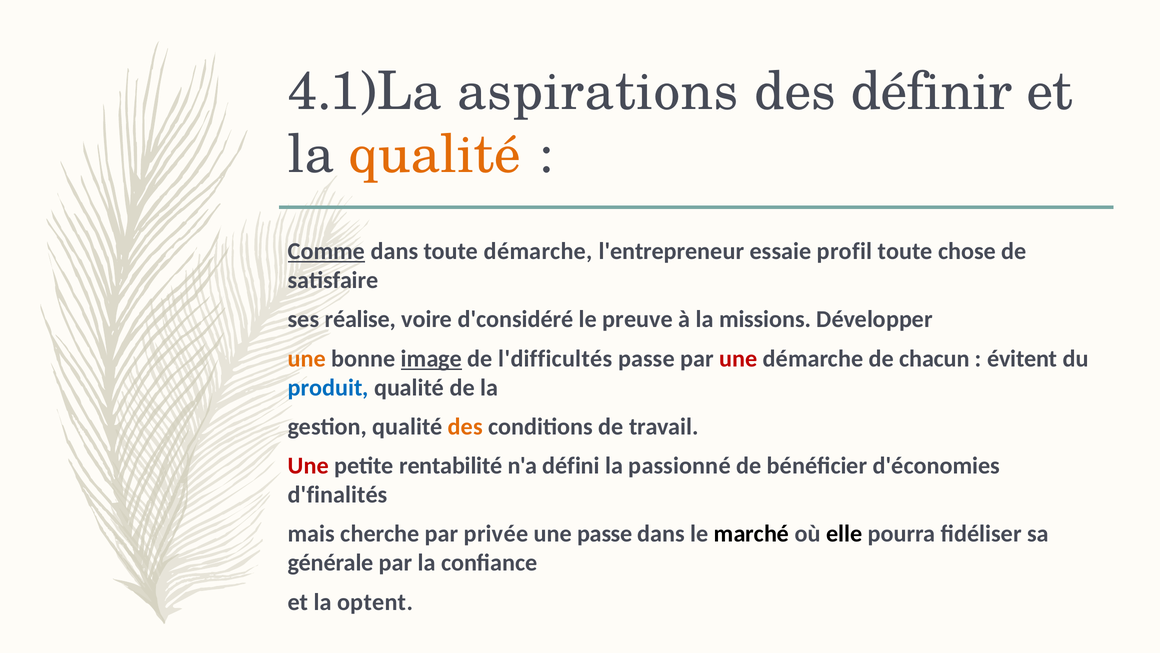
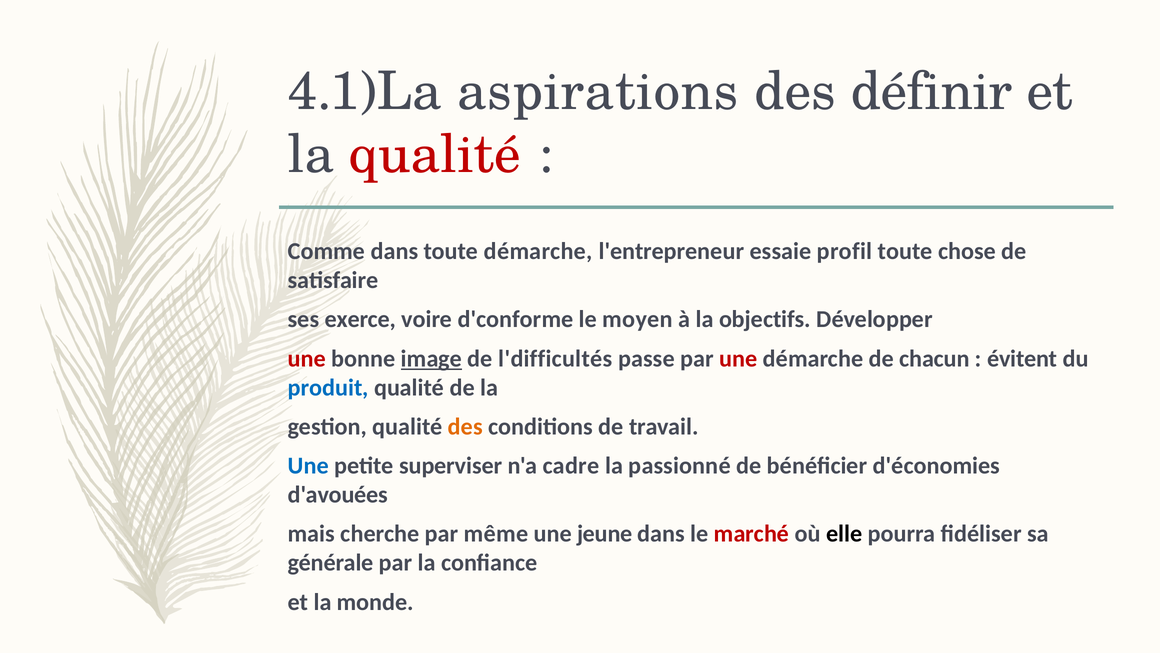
qualité at (435, 155) colour: orange -> red
Comme underline: present -> none
réalise: réalise -> exerce
d'considéré: d'considéré -> d'conforme
preuve: preuve -> moyen
missions: missions -> objectifs
une at (307, 358) colour: orange -> red
Une at (308, 465) colour: red -> blue
rentabilité: rentabilité -> superviser
défini: défini -> cadre
d'finalités: d'finalités -> d'avouées
privée: privée -> même
une passe: passe -> jeune
marché colour: black -> red
optent: optent -> monde
